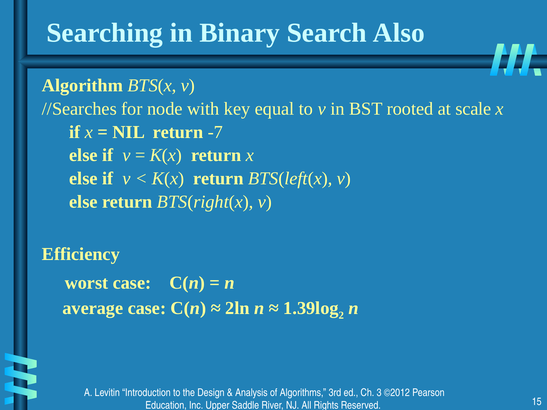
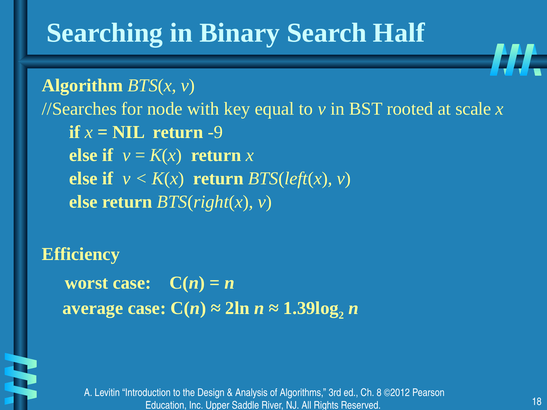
Also: Also -> Half
-7: -7 -> -9
3: 3 -> 8
15: 15 -> 18
